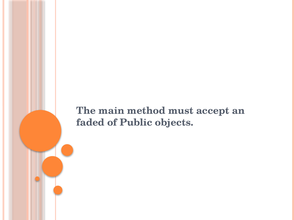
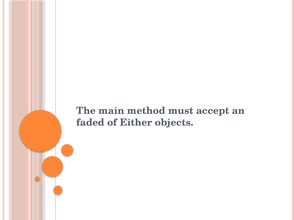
Public: Public -> Either
